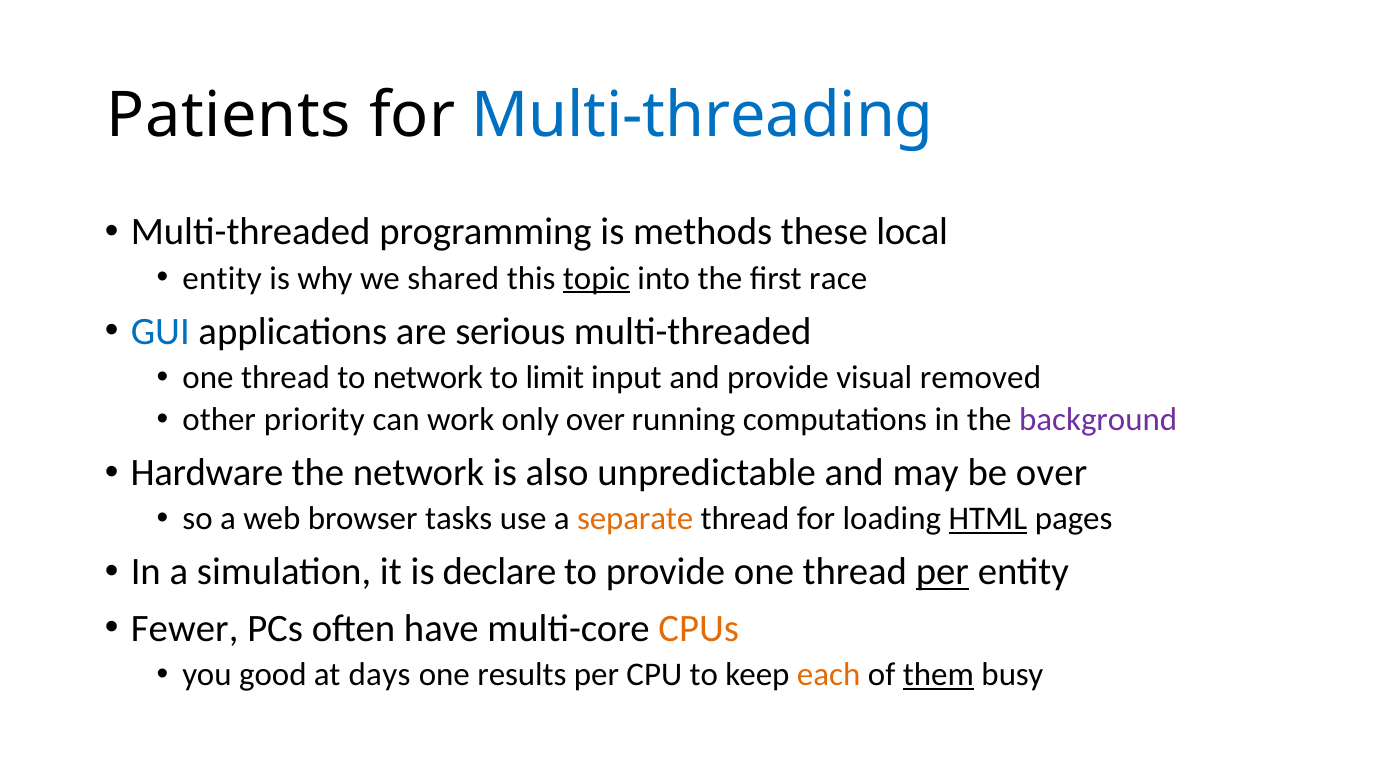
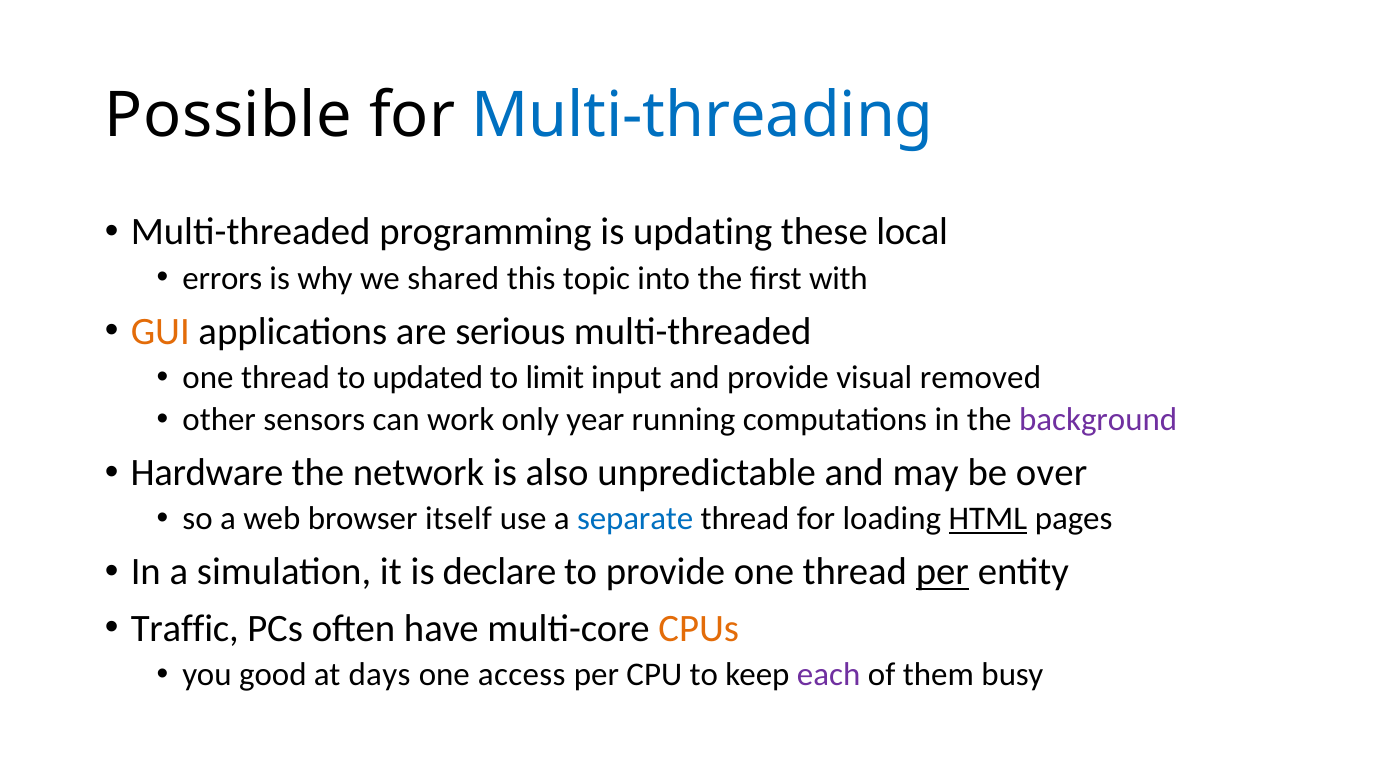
Patients: Patients -> Possible
methods: methods -> updating
entity at (222, 278): entity -> errors
topic underline: present -> none
race: race -> with
GUI colour: blue -> orange
to network: network -> updated
priority: priority -> sensors
only over: over -> year
tasks: tasks -> itself
separate colour: orange -> blue
Fewer: Fewer -> Traffic
results: results -> access
each colour: orange -> purple
them underline: present -> none
